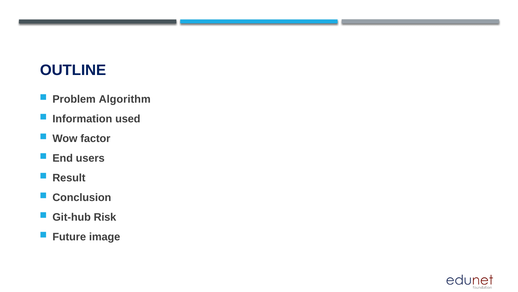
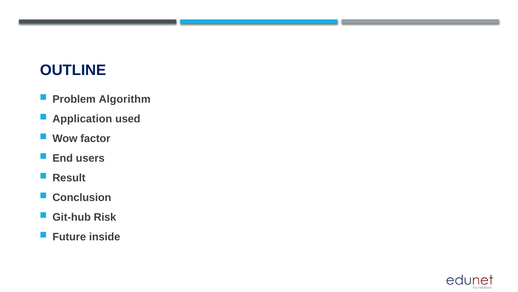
Information: Information -> Application
image: image -> inside
